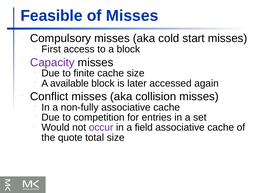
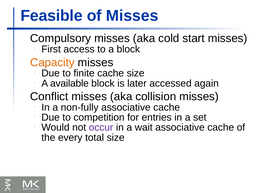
Capacity colour: purple -> orange
field: field -> wait
quote: quote -> every
